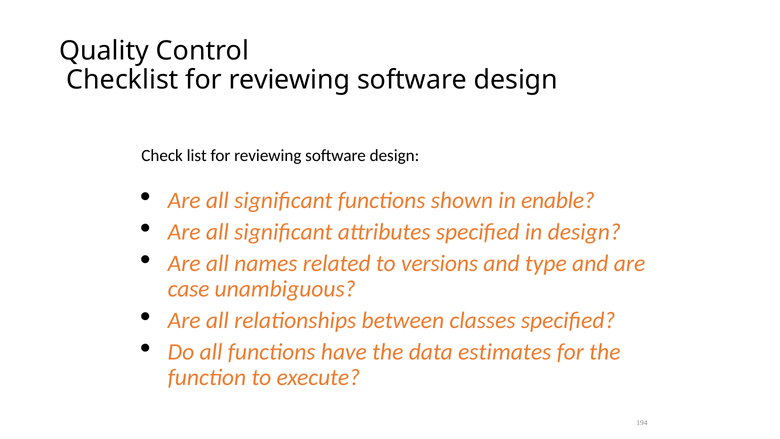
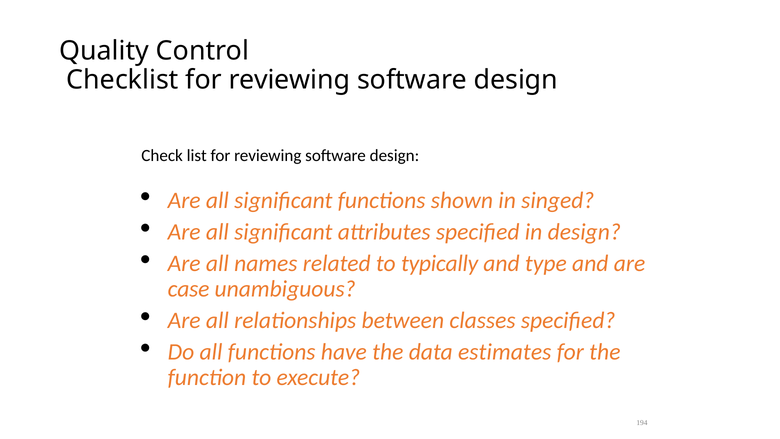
enable: enable -> singed
versions: versions -> typically
